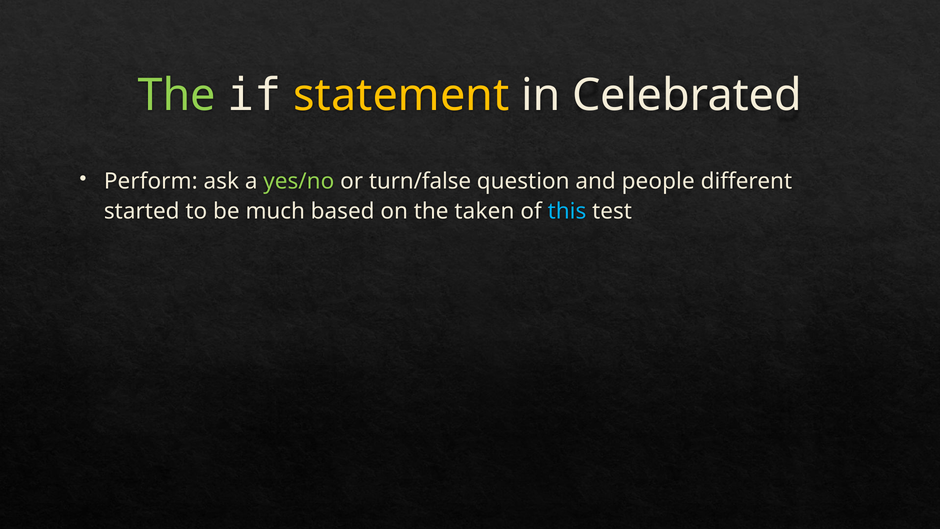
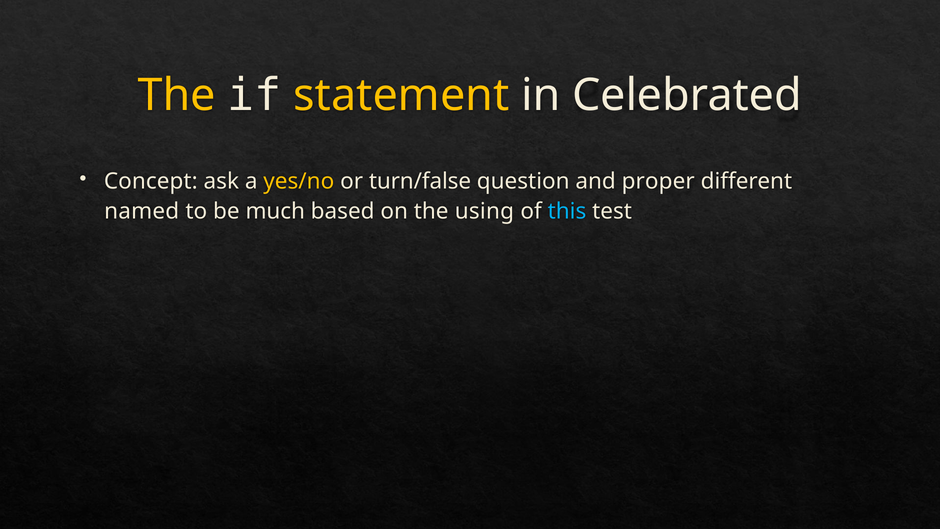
The at (177, 95) colour: light green -> yellow
Perform: Perform -> Concept
yes/no colour: light green -> yellow
people: people -> proper
started: started -> named
taken: taken -> using
